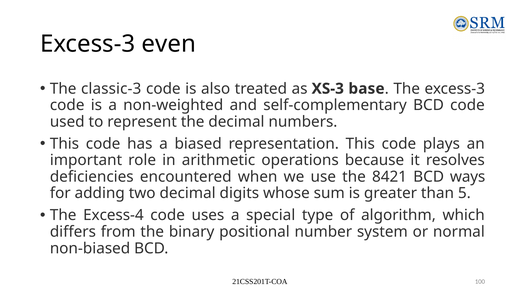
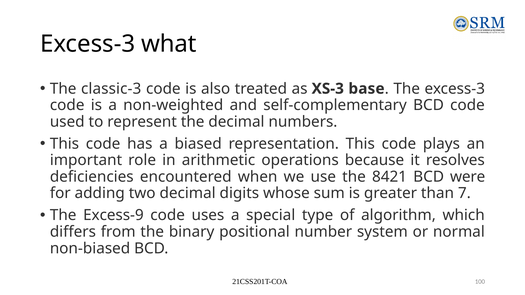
even: even -> what
ways: ways -> were
5: 5 -> 7
Excess-4: Excess-4 -> Excess-9
